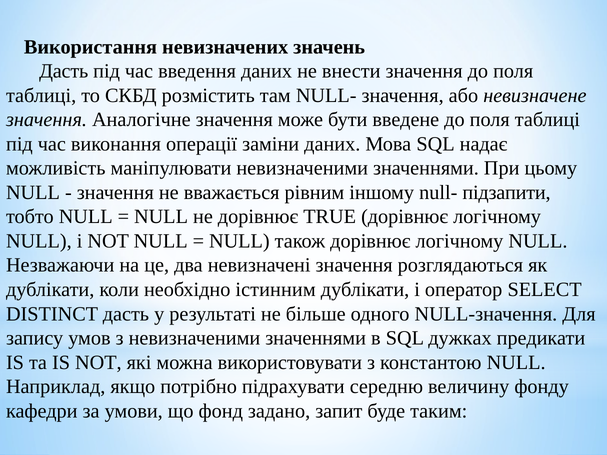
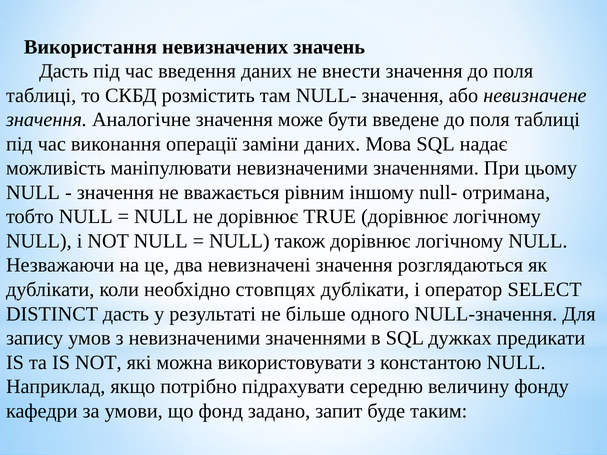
підзапити: підзапити -> отримана
істинним: істинним -> стовпцях
